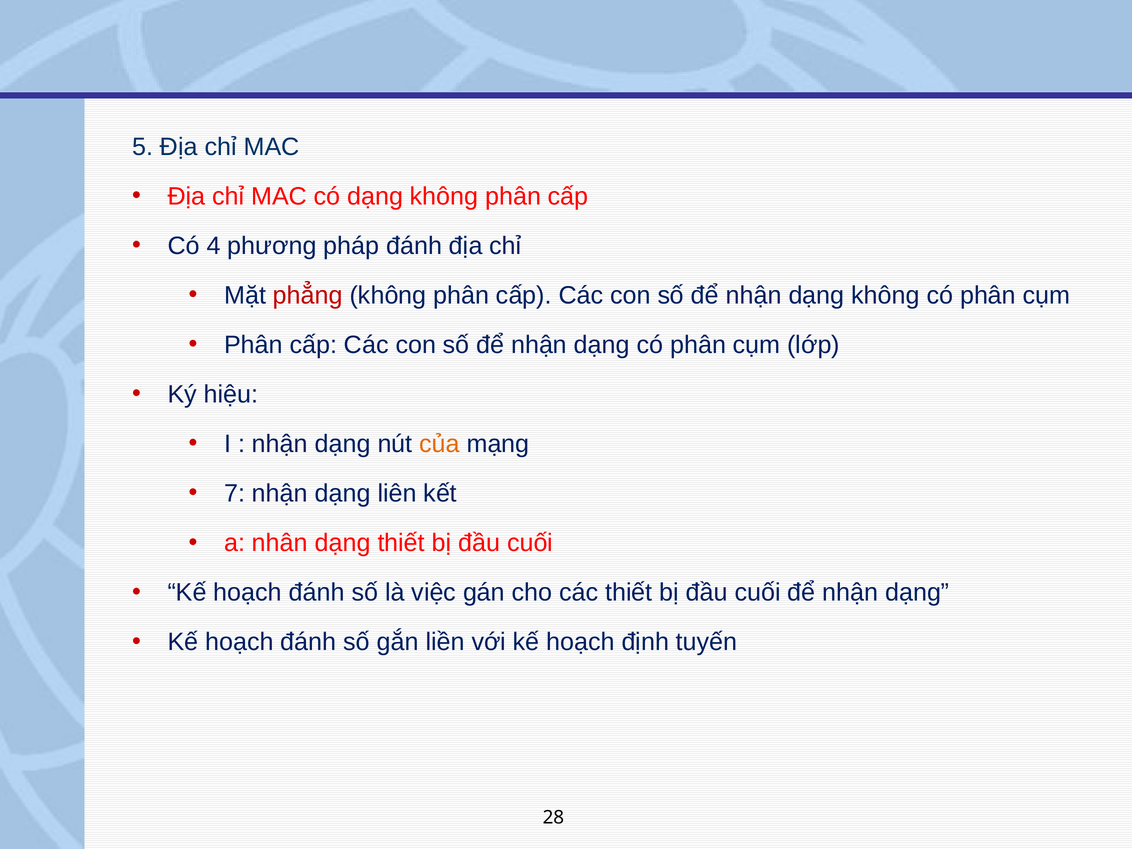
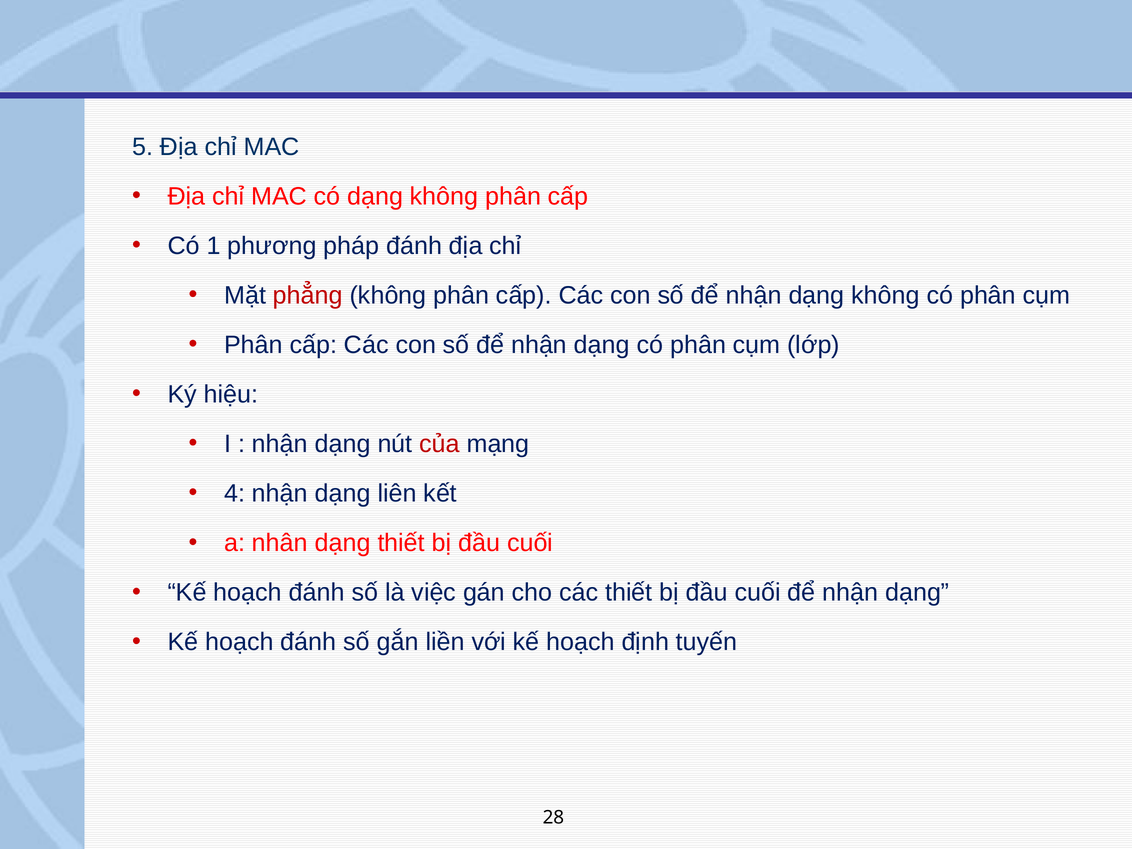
4: 4 -> 1
của colour: orange -> red
7: 7 -> 4
